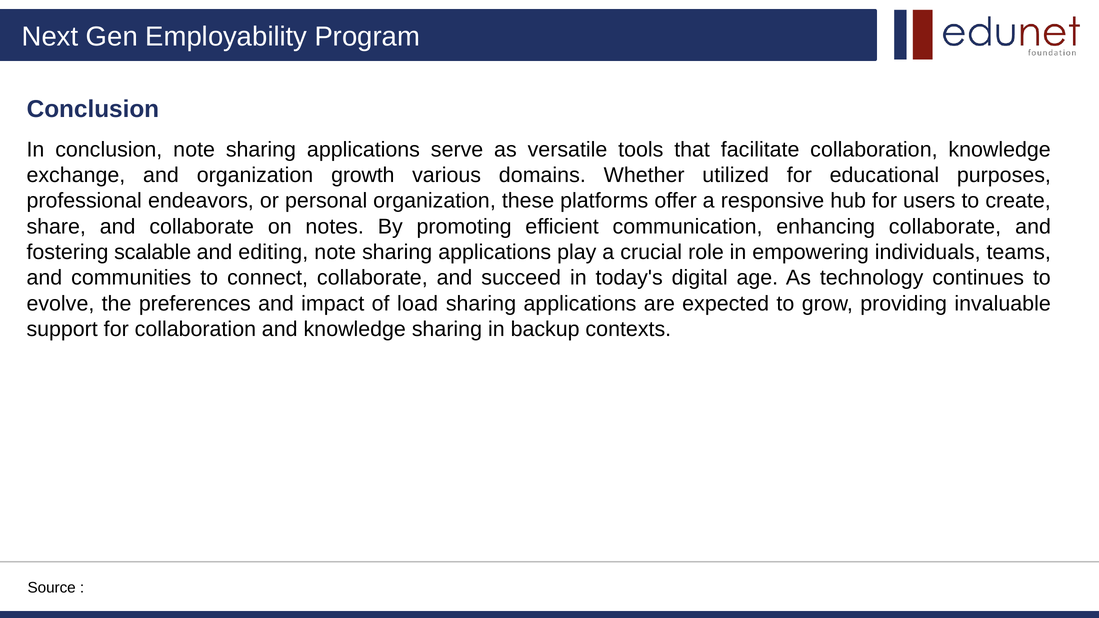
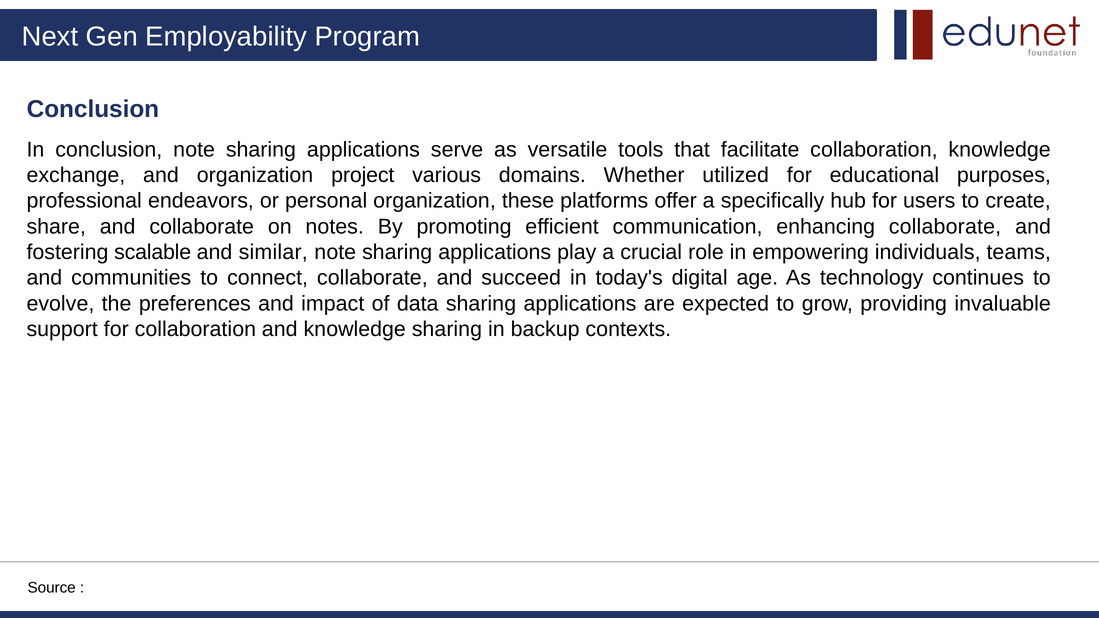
growth: growth -> project
responsive: responsive -> specifically
editing: editing -> similar
load: load -> data
